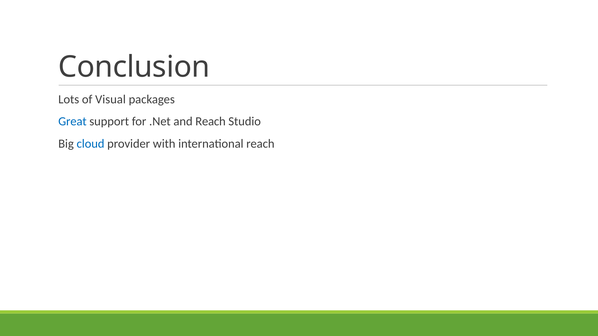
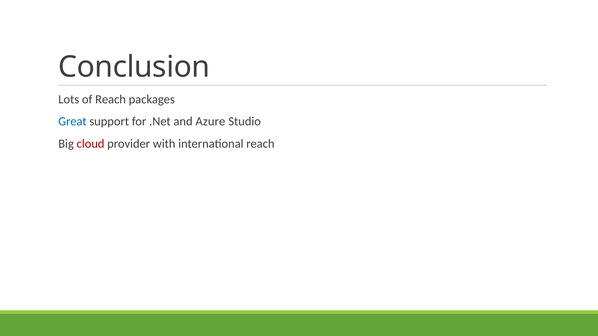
of Visual: Visual -> Reach
and Reach: Reach -> Azure
cloud colour: blue -> red
